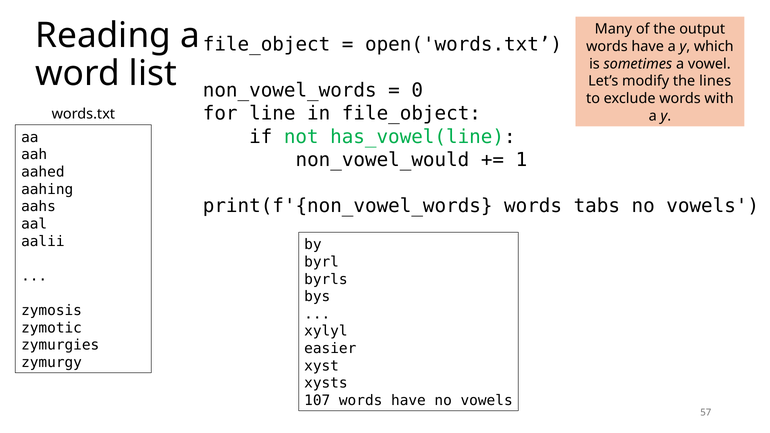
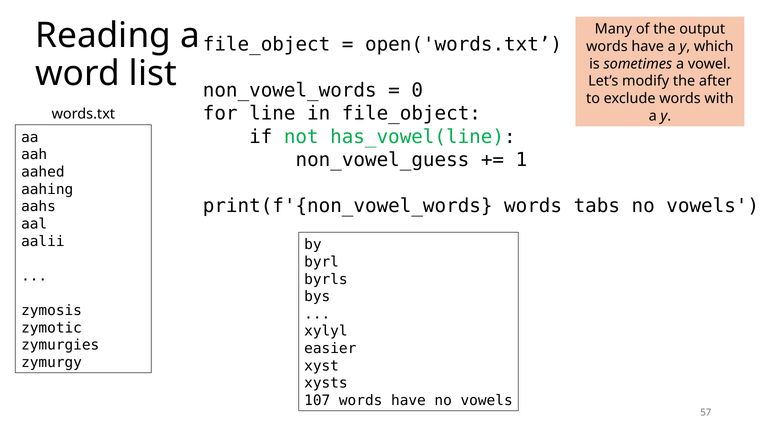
lines: lines -> after
non_vowel_would: non_vowel_would -> non_vowel_guess
